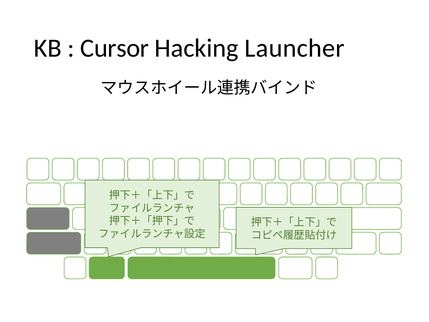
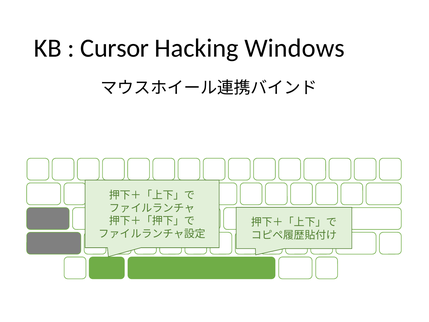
Launcher: Launcher -> Windows
